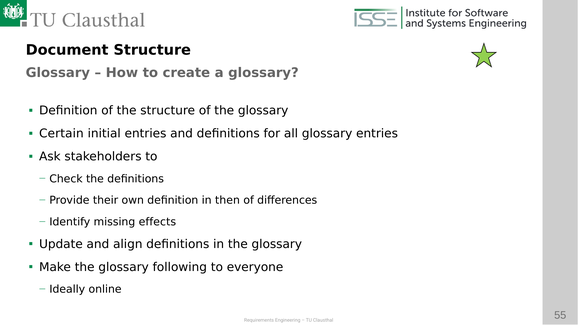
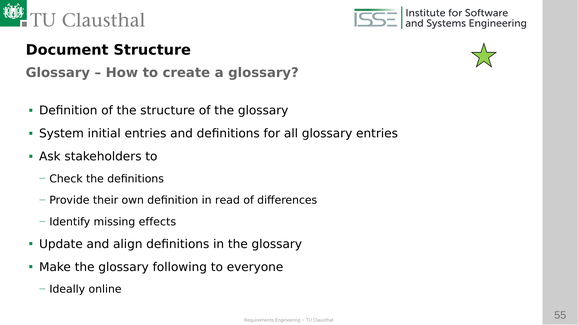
Certain: Certain -> System
then: then -> read
